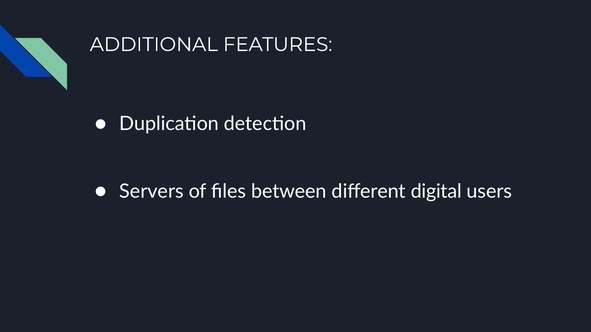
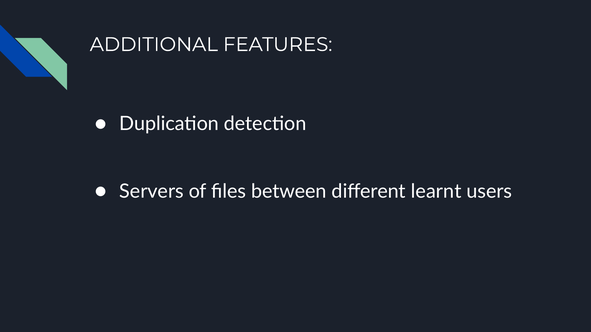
digital: digital -> learnt
